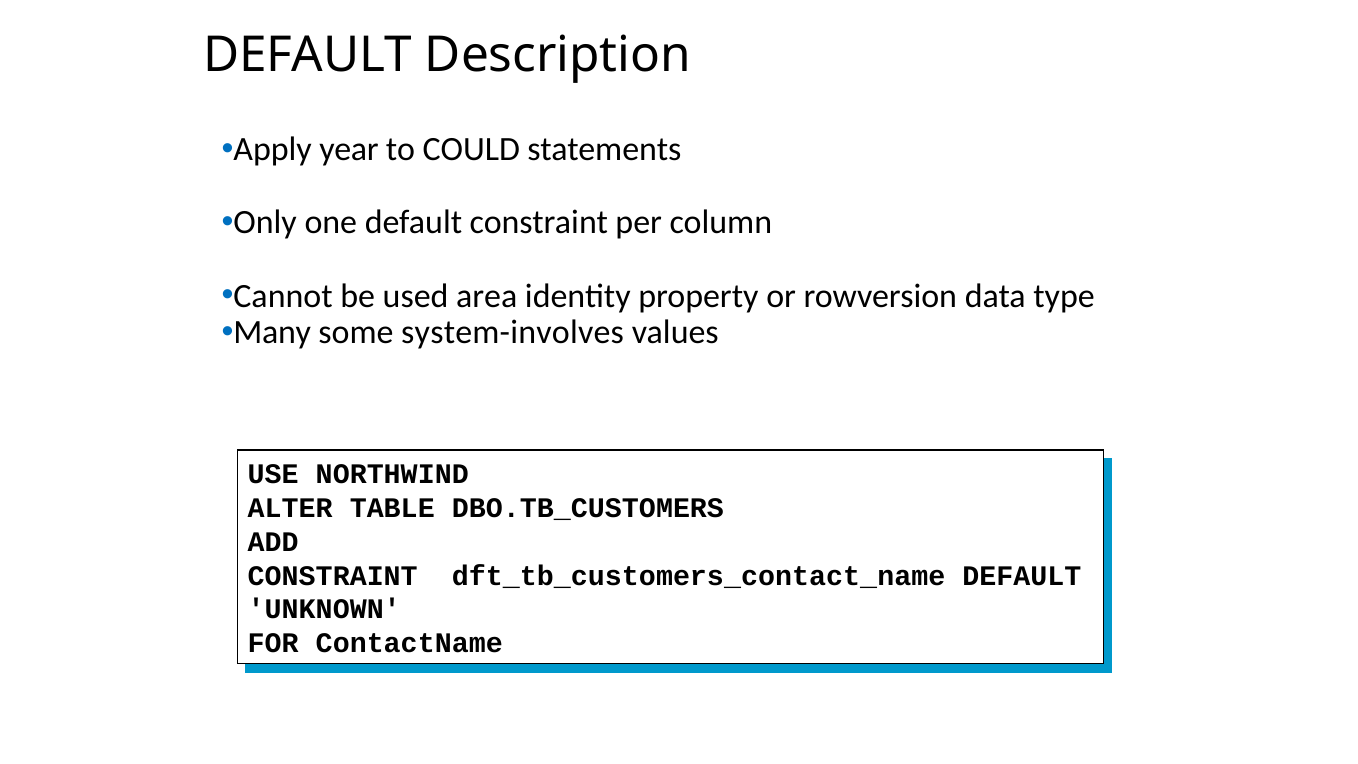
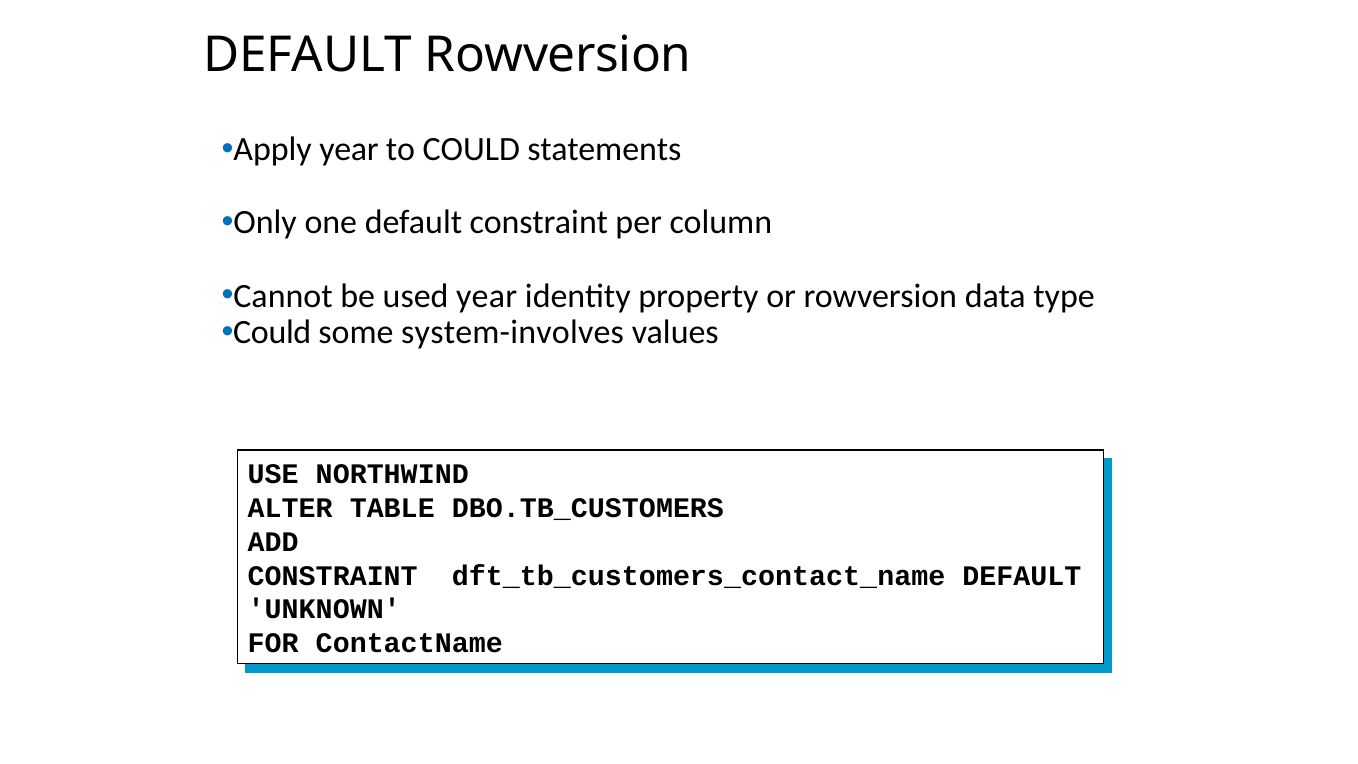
DEFAULT Description: Description -> Rowversion
used area: area -> year
Many at (272, 333): Many -> Could
